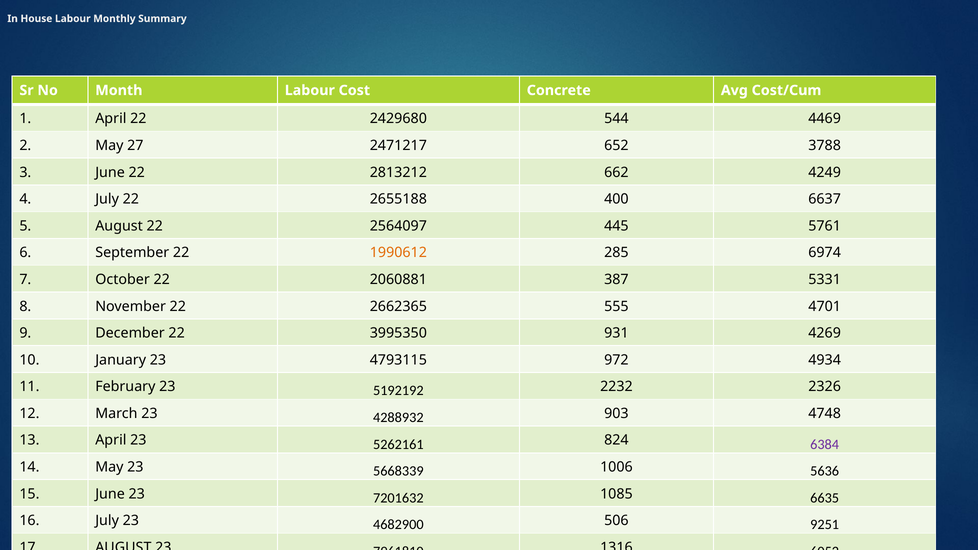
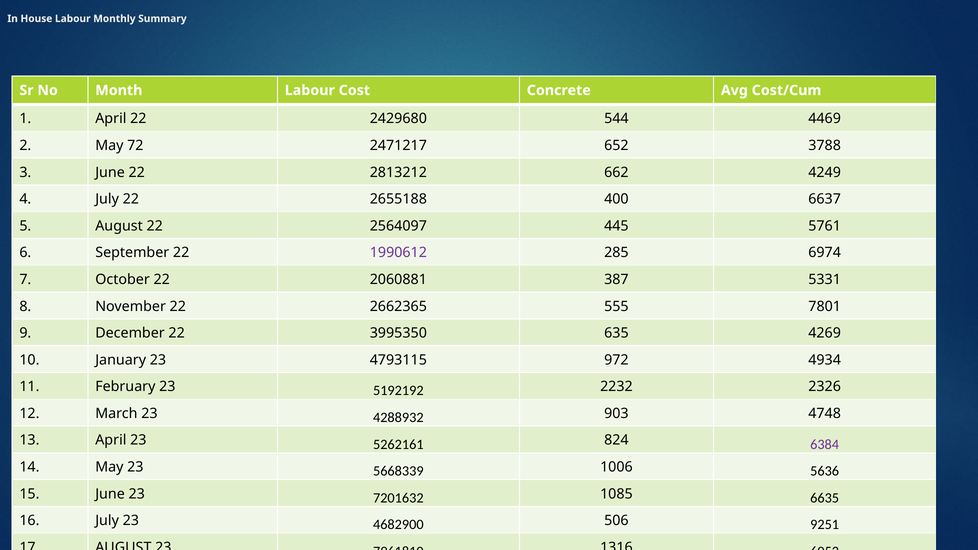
27: 27 -> 72
1990612 colour: orange -> purple
4701: 4701 -> 7801
931: 931 -> 635
